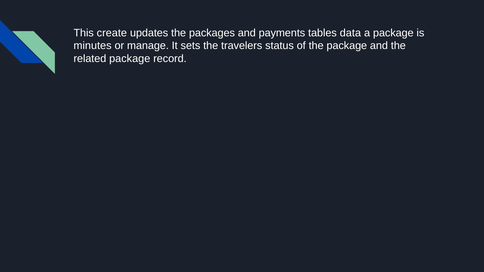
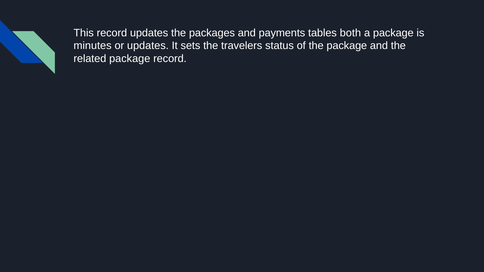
This create: create -> record
data: data -> both
or manage: manage -> updates
